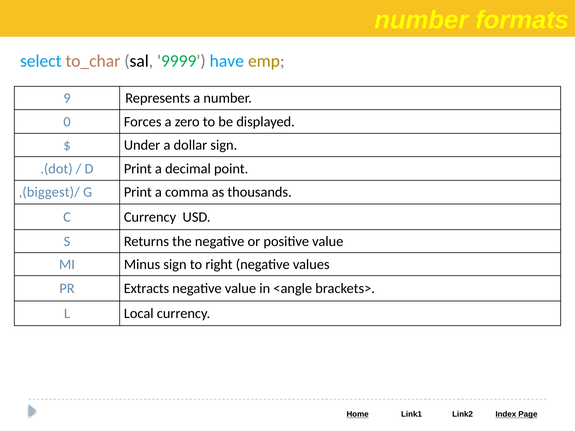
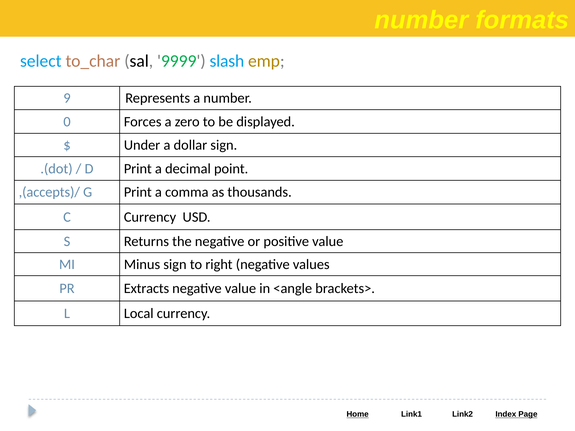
have: have -> slash
,(biggest)/: ,(biggest)/ -> ,(accepts)/
